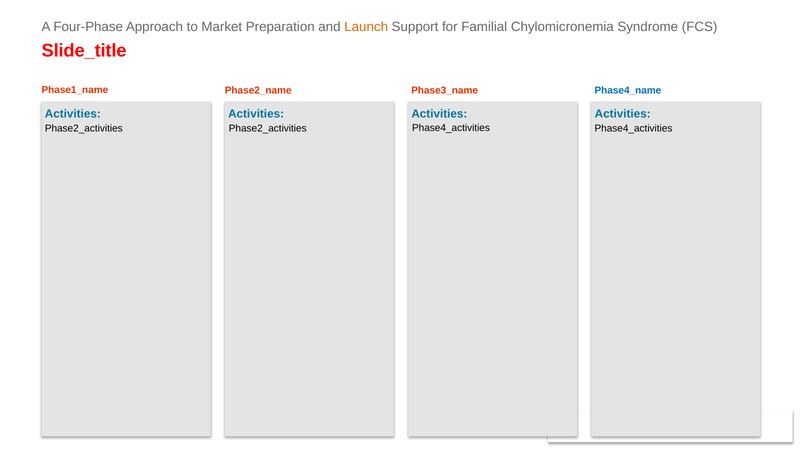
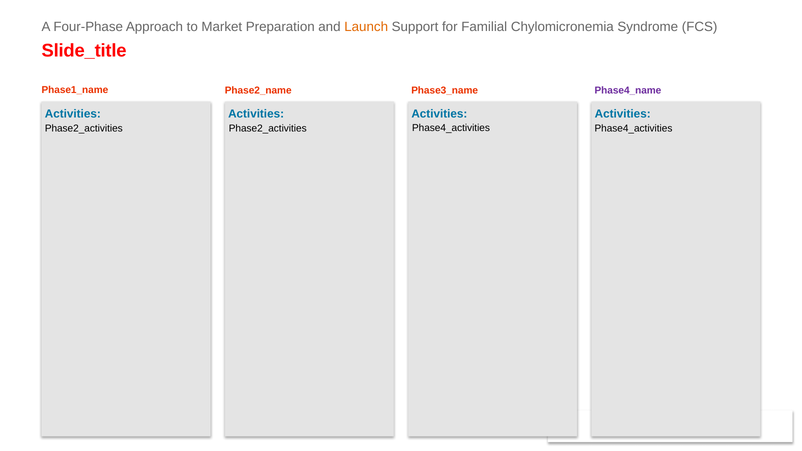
Phase4_name colour: blue -> purple
